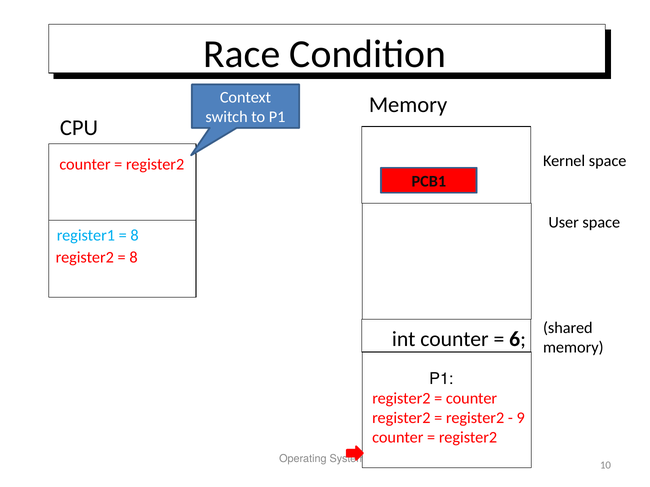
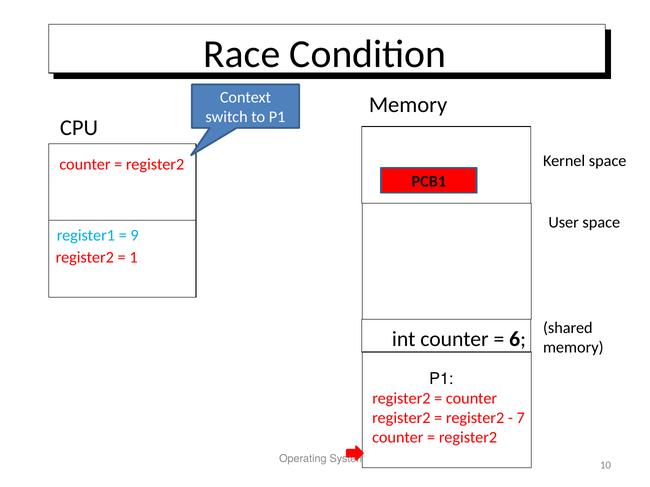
8 at (135, 236): 8 -> 9
8 at (134, 258): 8 -> 1
9: 9 -> 7
